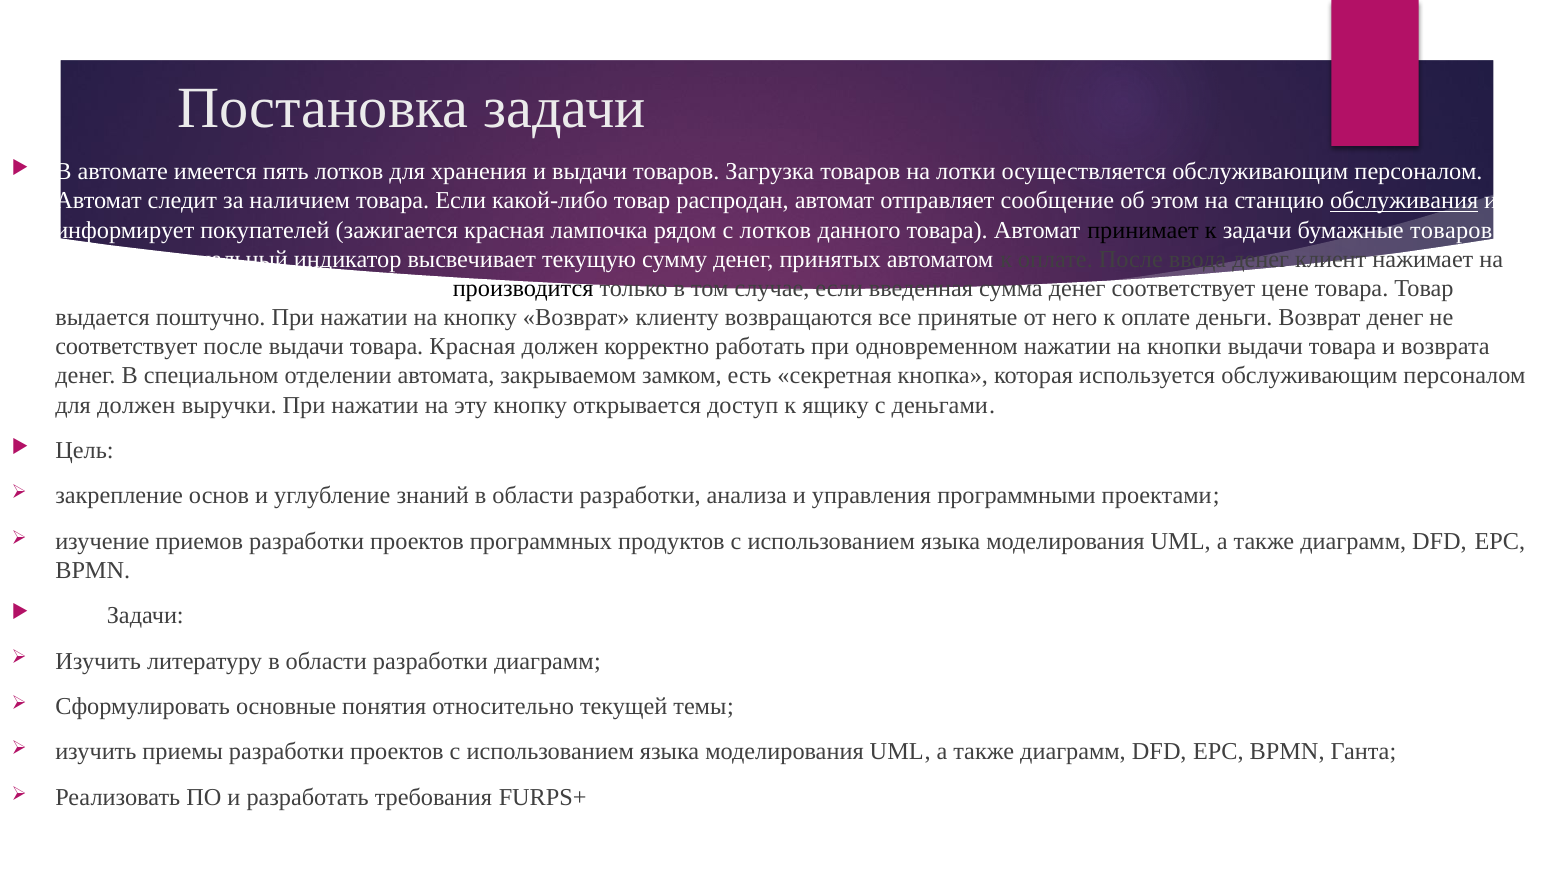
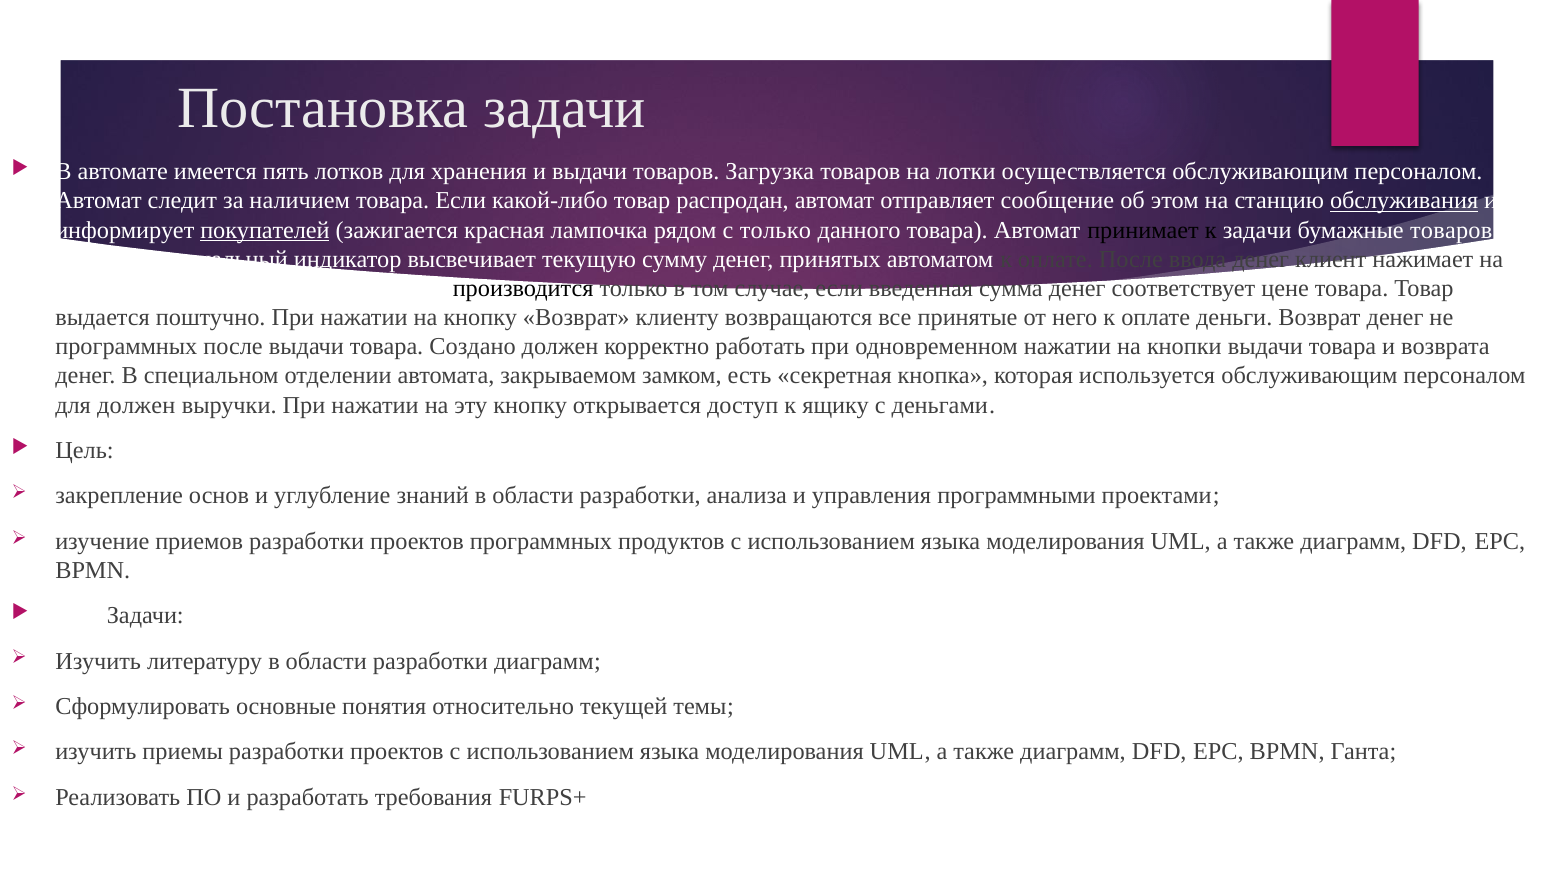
покупателей underline: none -> present
с лотков: лотков -> только
соответствует at (126, 347): соответствует -> программных
товара Красная: Красная -> Создано
